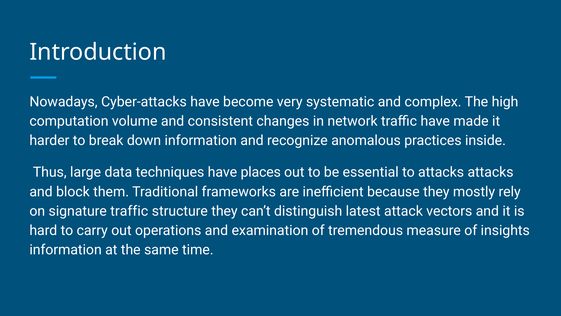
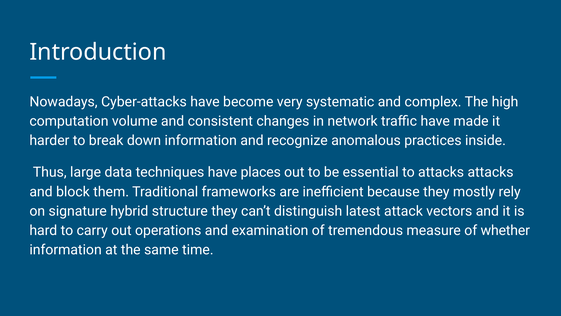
signature traffic: traffic -> hybrid
insights: insights -> whether
